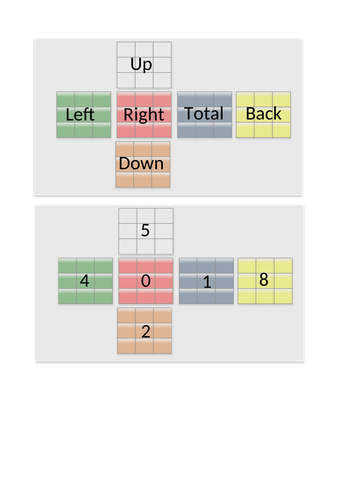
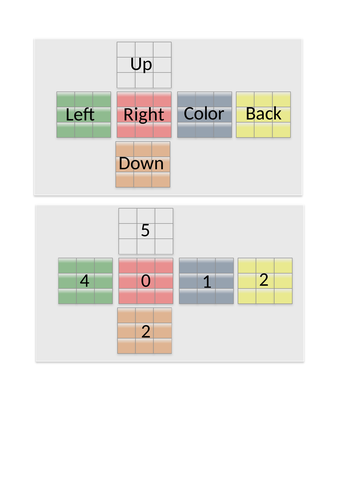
Total: Total -> Color
1 8: 8 -> 2
